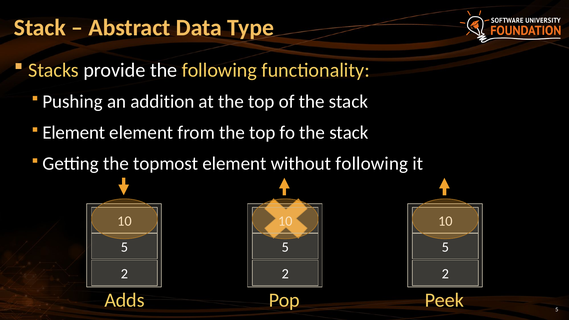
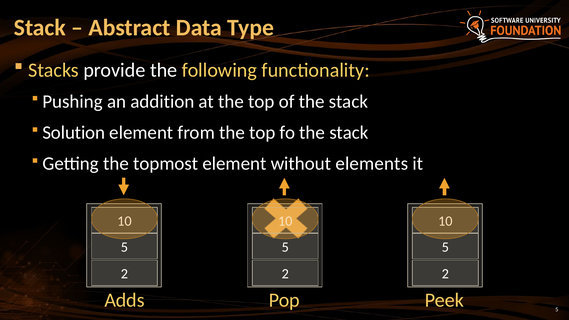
Element at (74, 133): Element -> Solution
without following: following -> elements
